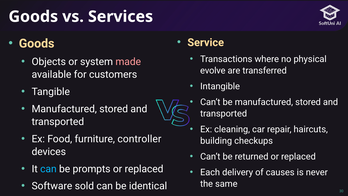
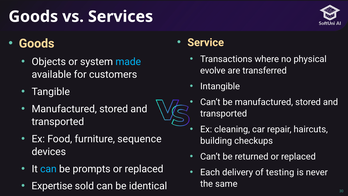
made colour: pink -> light blue
controller: controller -> sequence
causes: causes -> testing
Software: Software -> Expertise
